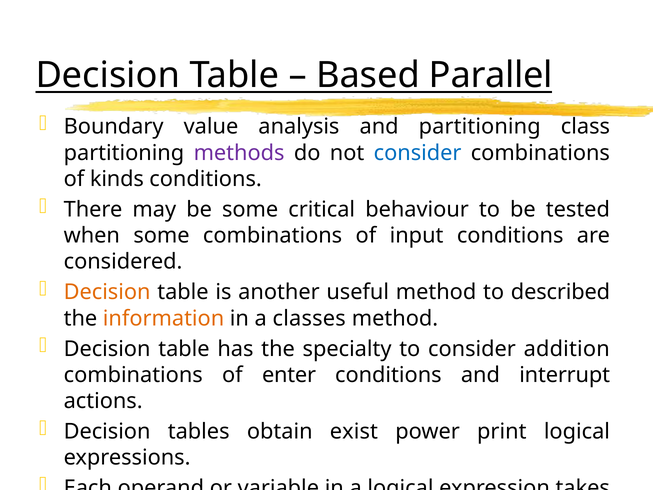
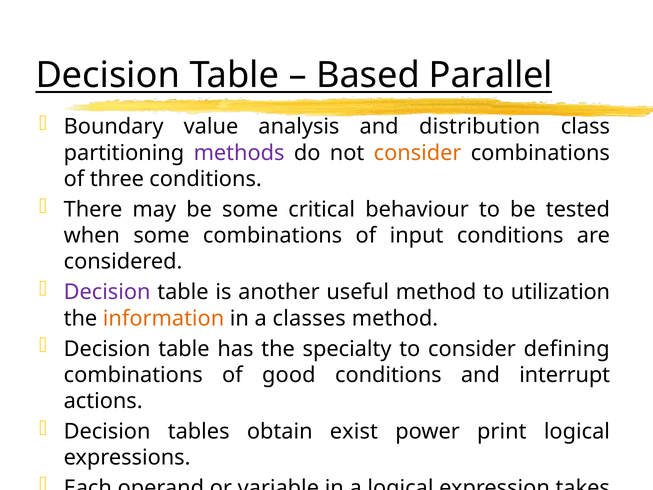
and partitioning: partitioning -> distribution
consider at (418, 153) colour: blue -> orange
kinds: kinds -> three
Decision at (107, 292) colour: orange -> purple
described: described -> utilization
addition: addition -> defining
enter: enter -> good
